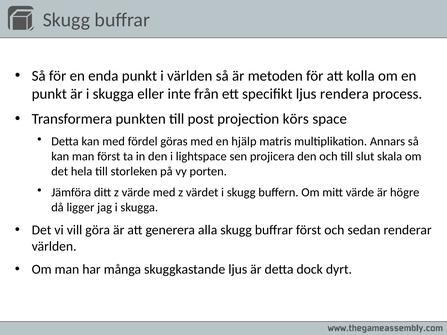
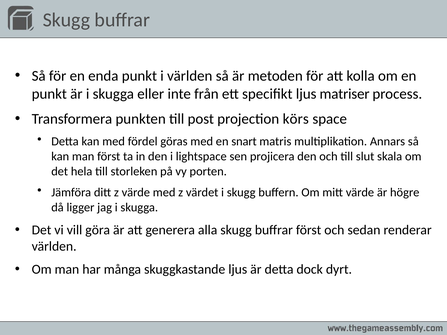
rendera: rendera -> matriser
hjälp: hjälp -> snart
